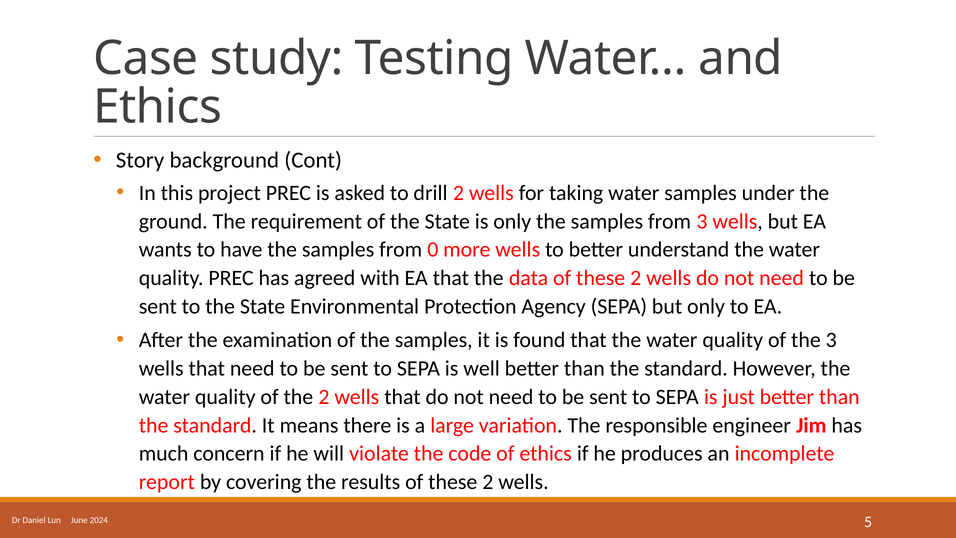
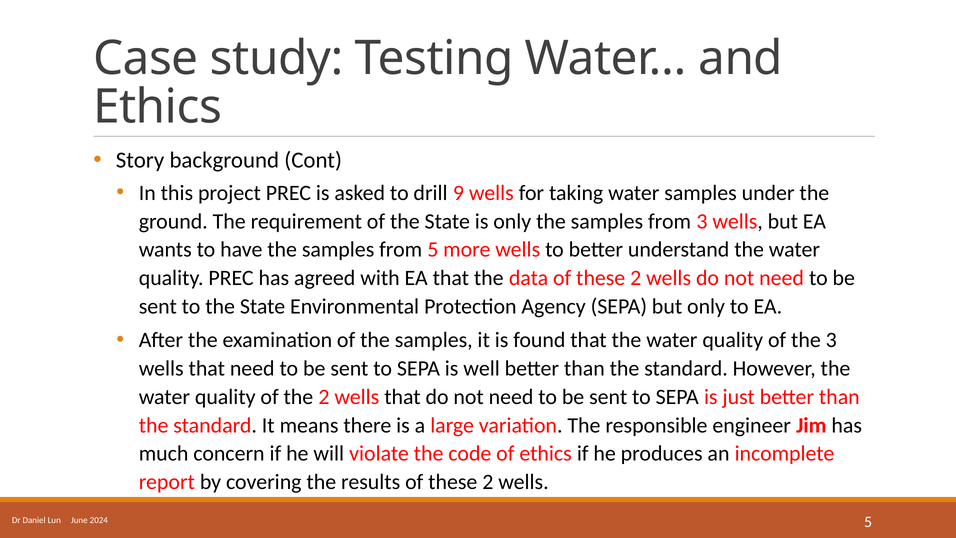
drill 2: 2 -> 9
from 0: 0 -> 5
